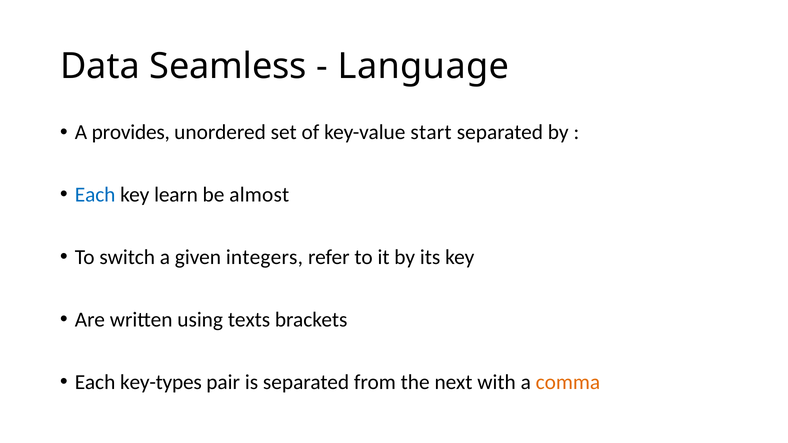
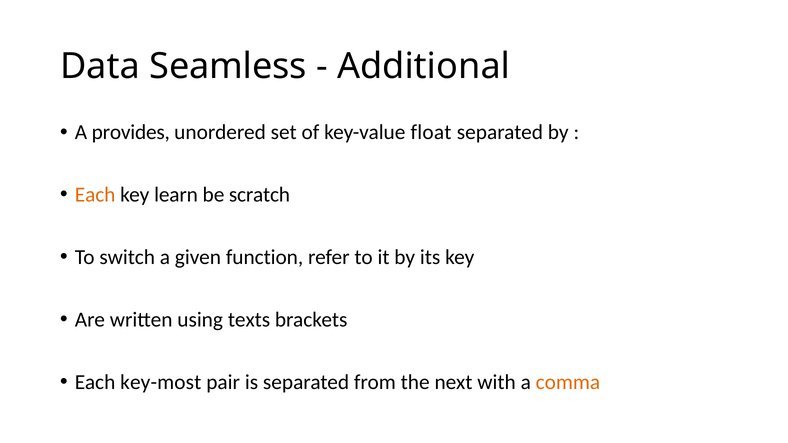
Language: Language -> Additional
start: start -> float
Each at (95, 195) colour: blue -> orange
almost: almost -> scratch
integers: integers -> function
key-types: key-types -> key-most
